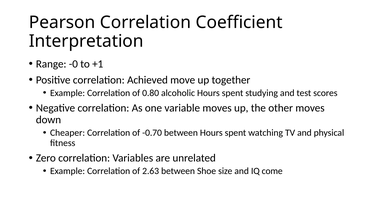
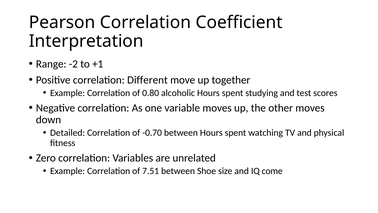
-0: -0 -> -2
Achieved: Achieved -> Different
Cheaper: Cheaper -> Detailed
2.63: 2.63 -> 7.51
